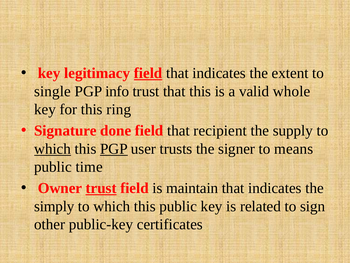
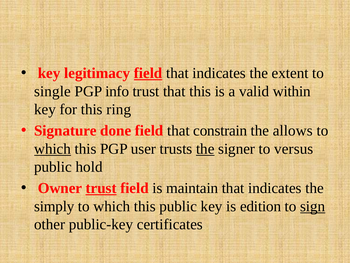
whole: whole -> within
recipient: recipient -> constrain
supply: supply -> allows
PGP at (114, 149) underline: present -> none
the at (205, 149) underline: none -> present
means: means -> versus
time: time -> hold
related: related -> edition
sign underline: none -> present
